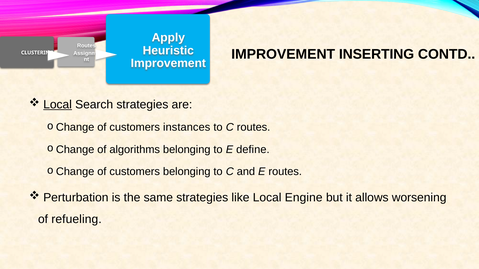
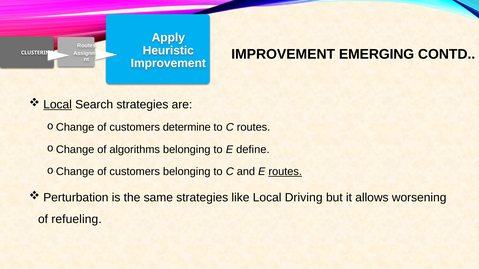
INSERTING: INSERTING -> EMERGING
instances: instances -> determine
routes at (285, 172) underline: none -> present
Engine: Engine -> Driving
